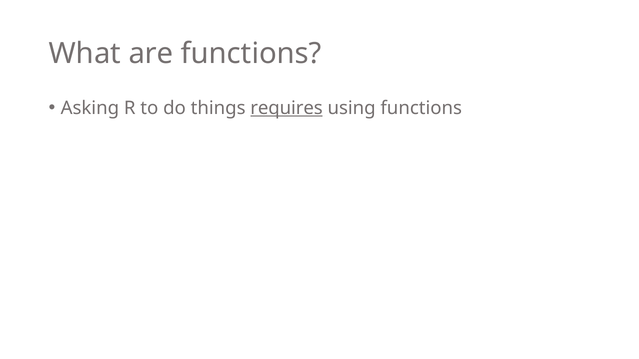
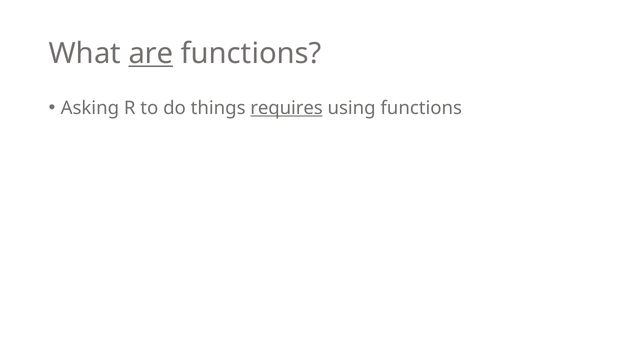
are underline: none -> present
